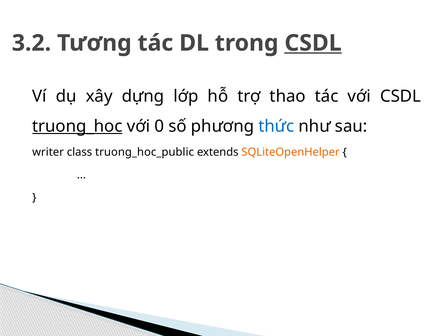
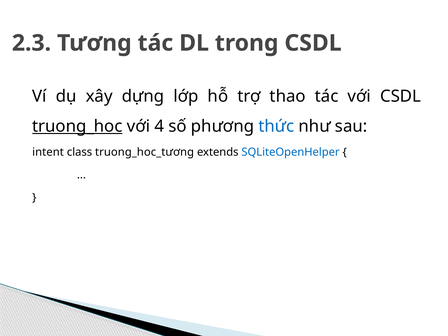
3.2: 3.2 -> 2.3
CSDL at (313, 43) underline: present -> none
0: 0 -> 4
writer: writer -> intent
truong_hoc_public: truong_hoc_public -> truong_hoc_tương
SQLiteOpenHelper colour: orange -> blue
